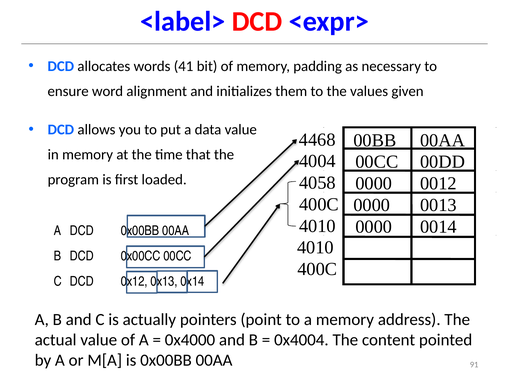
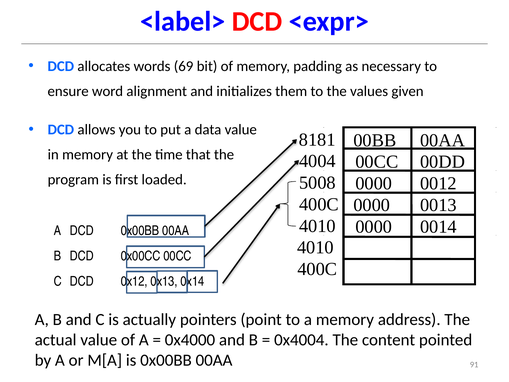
41: 41 -> 69
4468: 4468 -> 8181
4058: 4058 -> 5008
